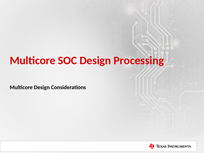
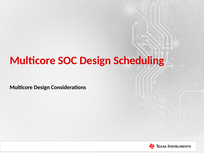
Processing: Processing -> Scheduling
